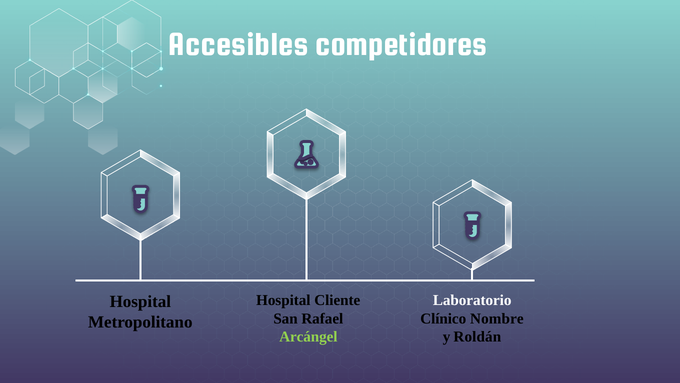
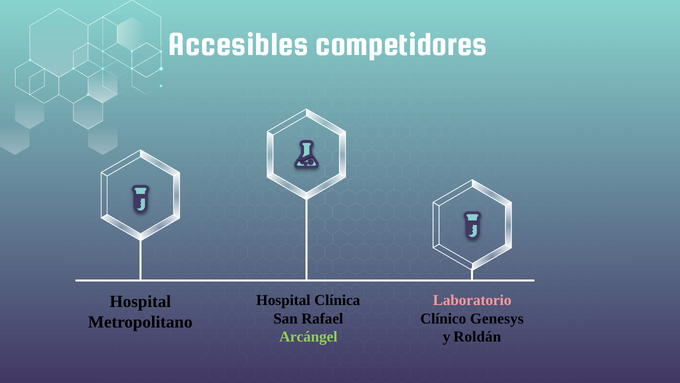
Cliente: Cliente -> Clínica
Laboratorio colour: white -> pink
Nombre: Nombre -> Genesys
